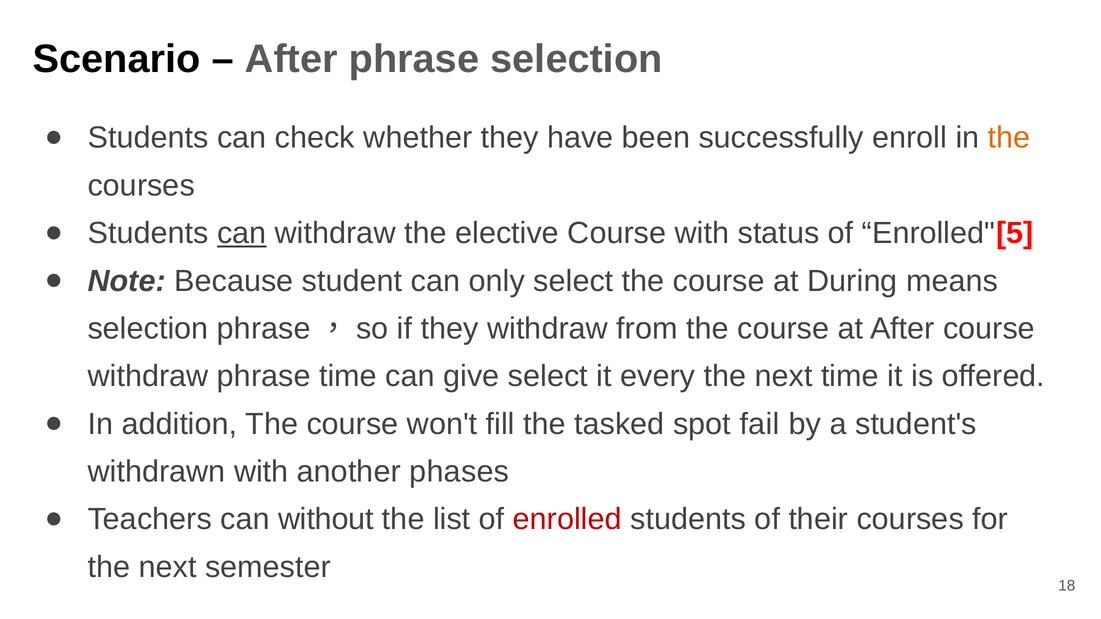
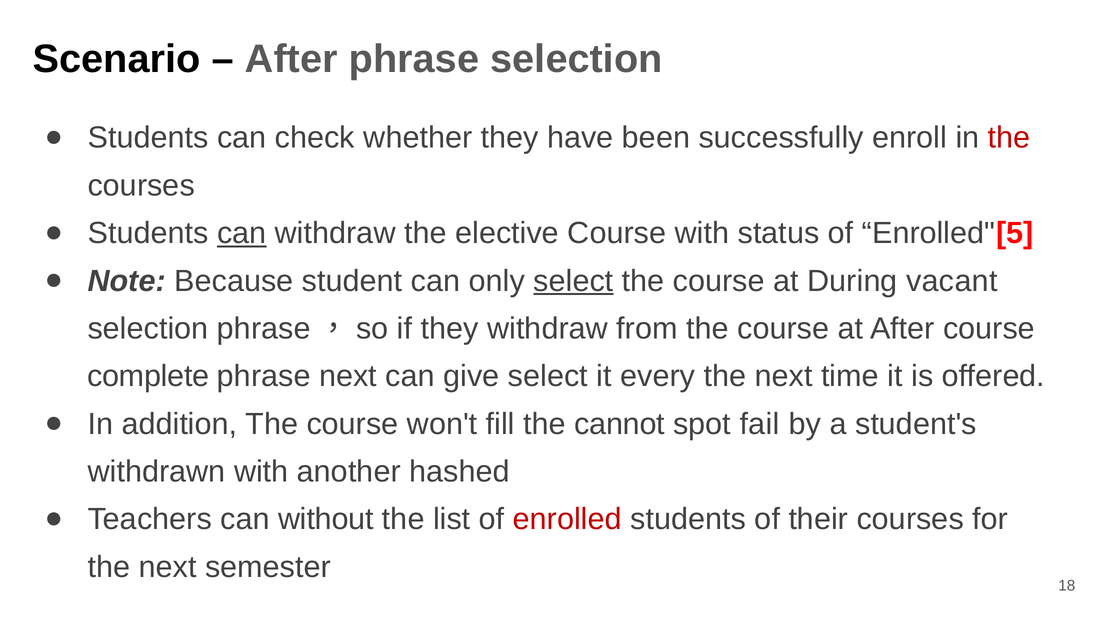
the at (1009, 138) colour: orange -> red
select at (573, 281) underline: none -> present
means: means -> vacant
withdraw at (148, 377): withdraw -> complete
phrase time: time -> next
tasked: tasked -> cannot
phases: phases -> hashed
